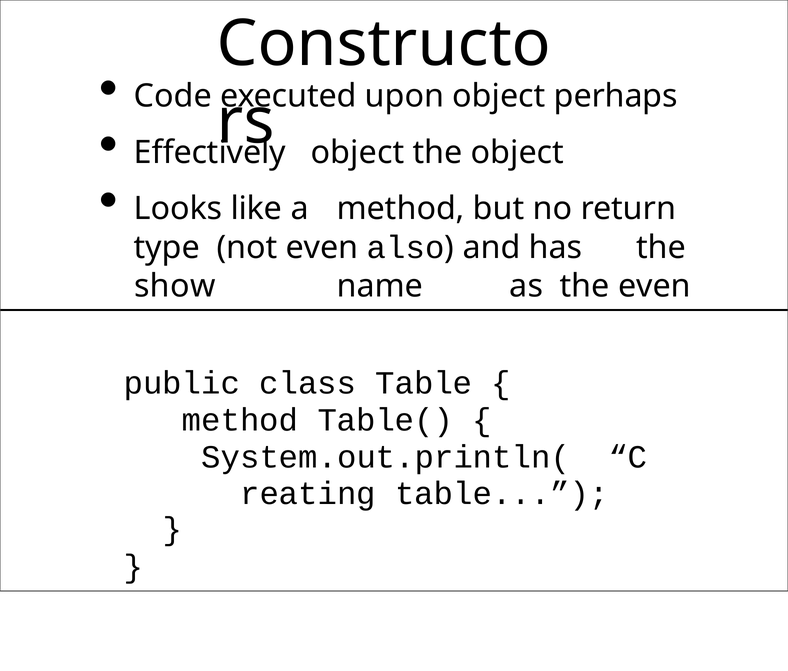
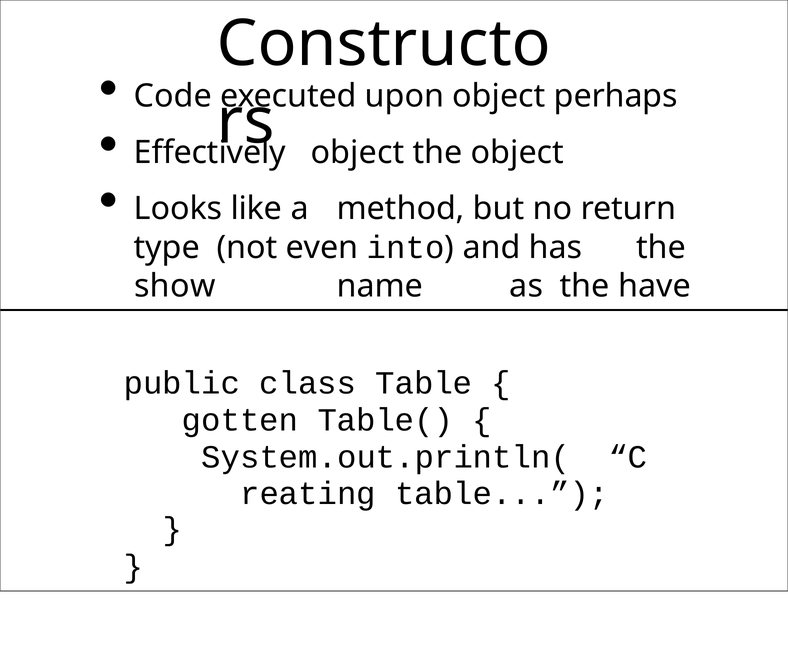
also: also -> into
the even: even -> have
method at (240, 420): method -> gotten
